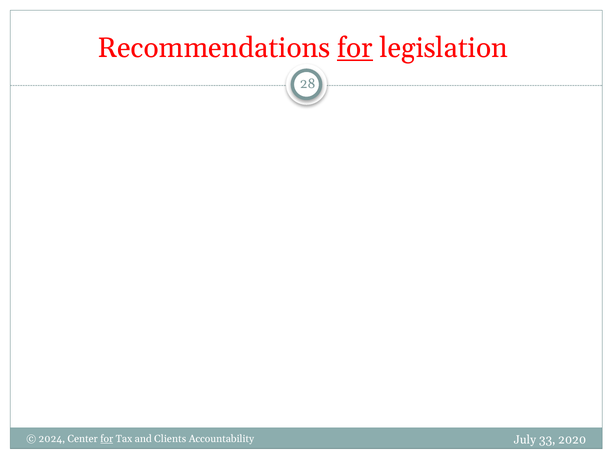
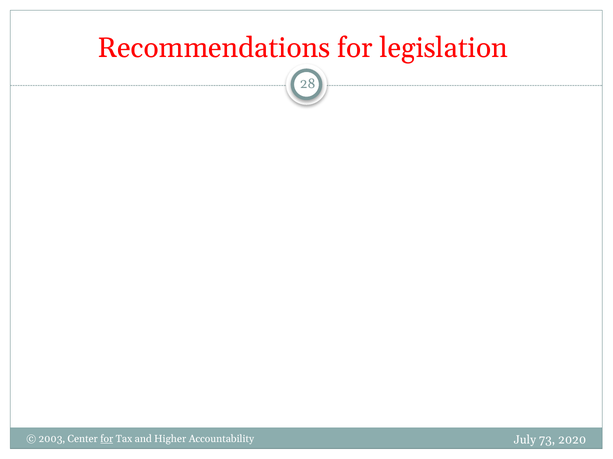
for at (355, 48) underline: present -> none
2024: 2024 -> 2003
Clients: Clients -> Higher
33: 33 -> 73
